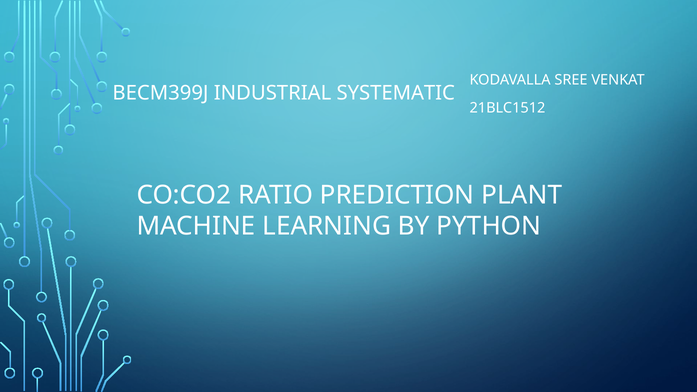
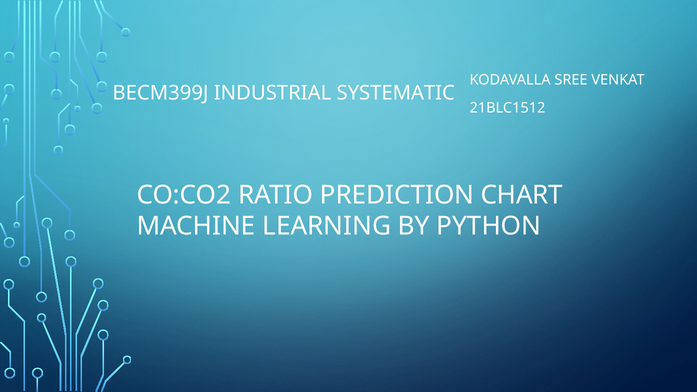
PLANT: PLANT -> CHART
